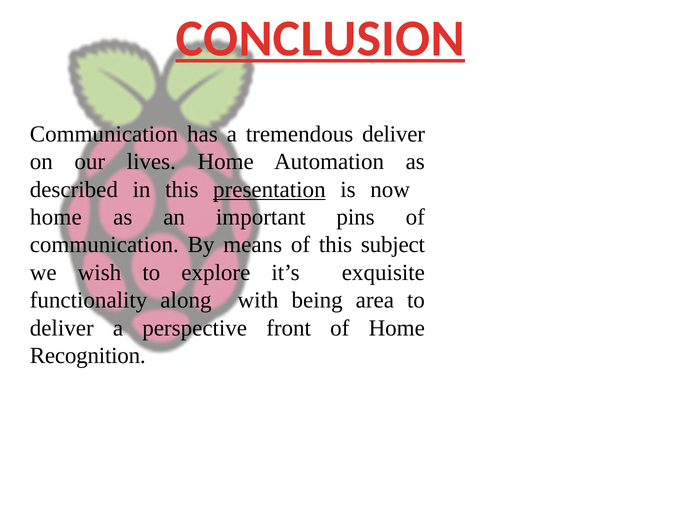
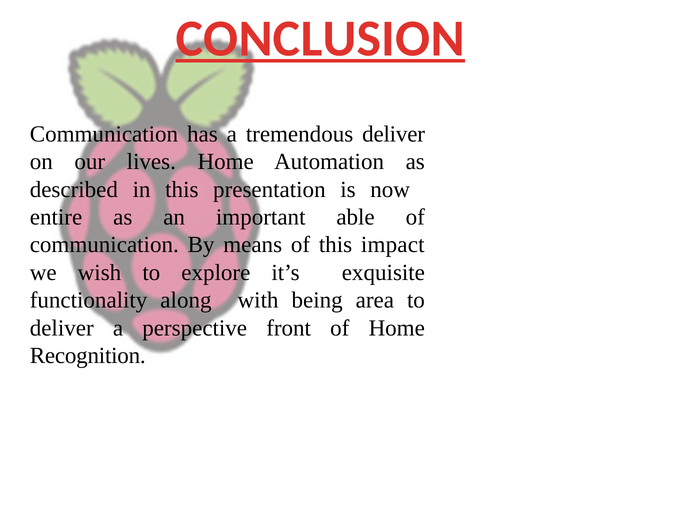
presentation underline: present -> none
home at (56, 217): home -> entire
pins: pins -> able
subject: subject -> impact
